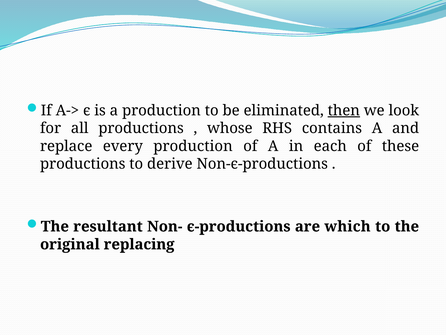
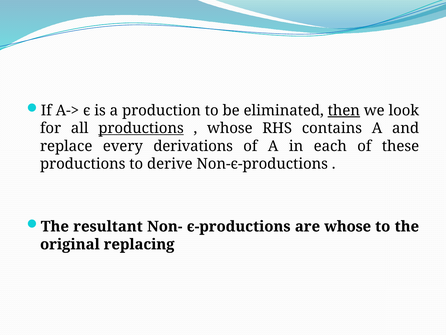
productions at (141, 128) underline: none -> present
every production: production -> derivations
are which: which -> whose
